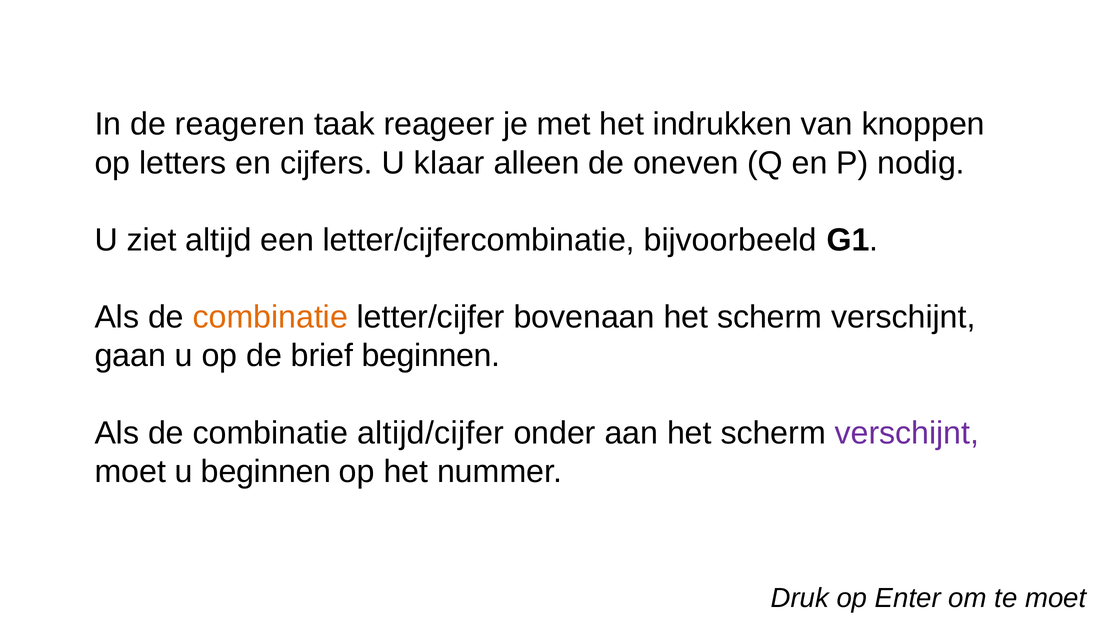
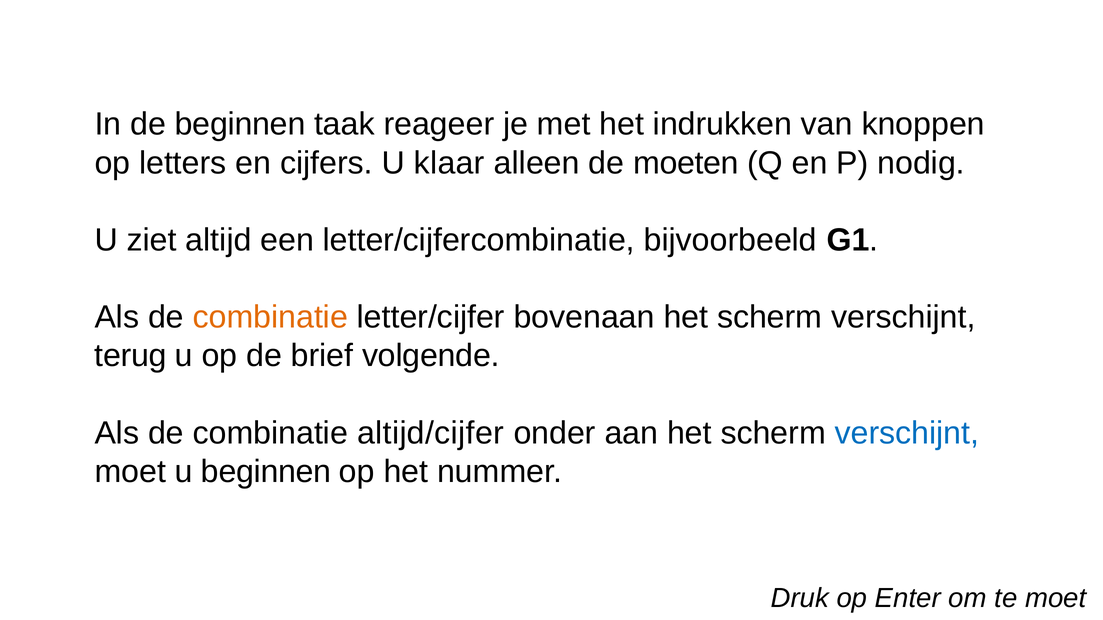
de reageren: reageren -> beginnen
oneven: oneven -> moeten
gaan: gaan -> terug
brief beginnen: beginnen -> volgende
verschijnt at (907, 433) colour: purple -> blue
